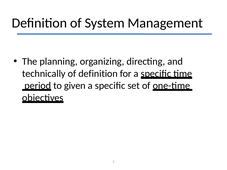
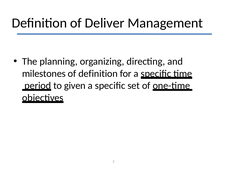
System: System -> Deliver
technically: technically -> milestones
